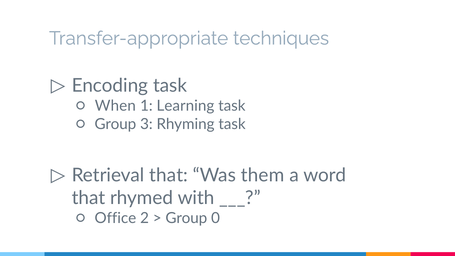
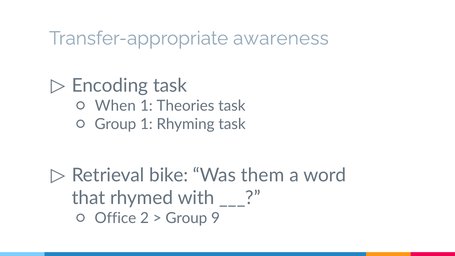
techniques: techniques -> awareness
Learning: Learning -> Theories
Group 3: 3 -> 1
Retrieval that: that -> bike
0: 0 -> 9
